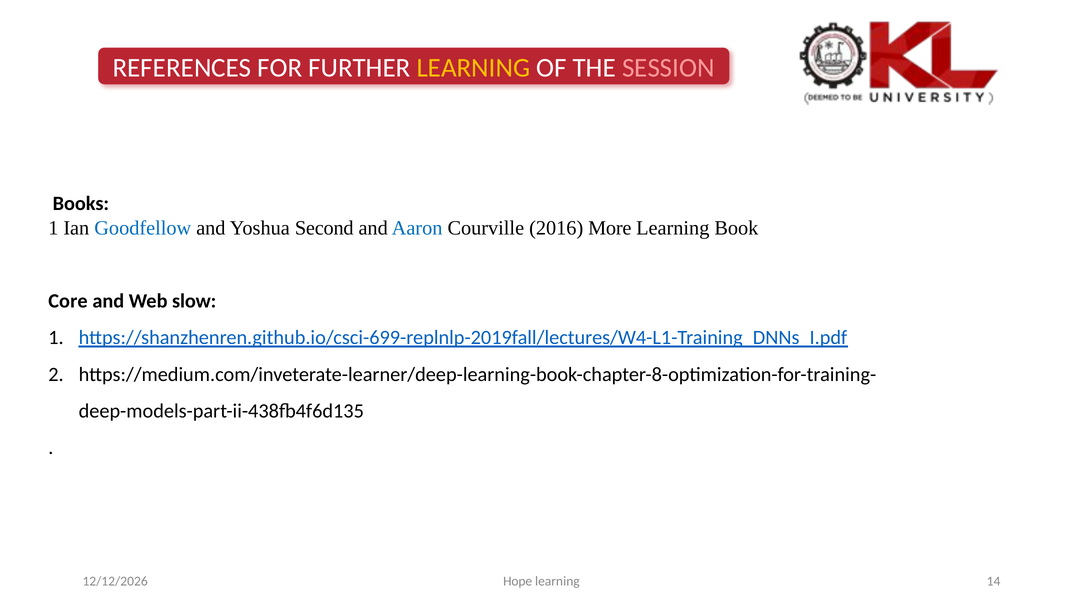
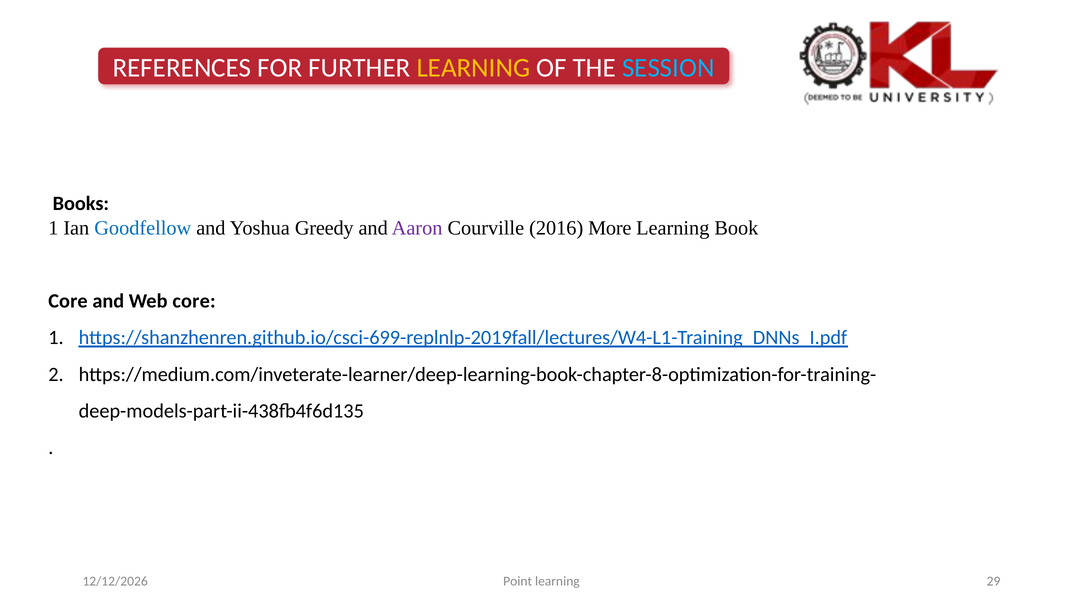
SESSION colour: pink -> light blue
Second: Second -> Greedy
Aaron colour: blue -> purple
Web slow: slow -> core
Hope: Hope -> Point
14: 14 -> 29
